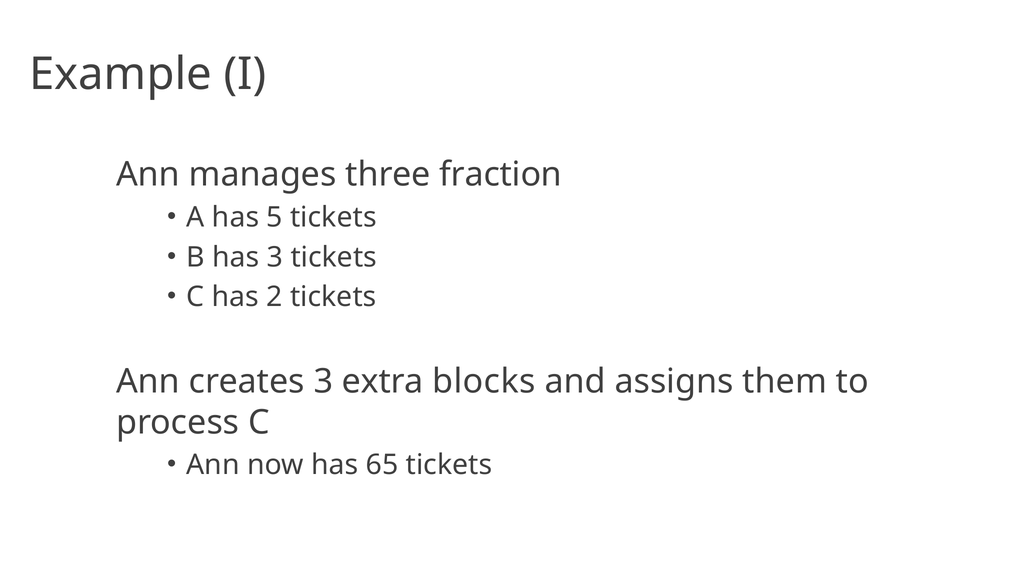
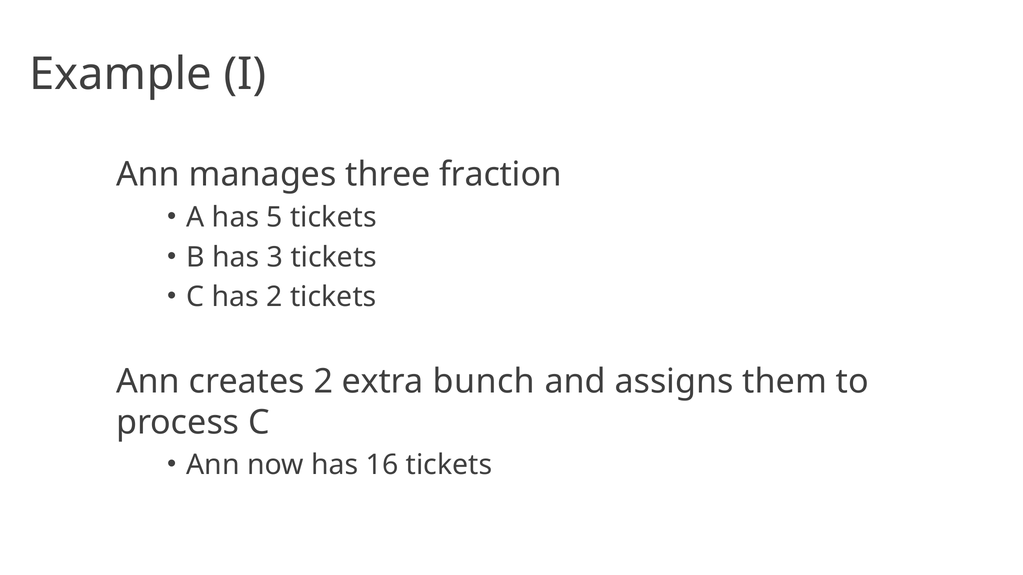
creates 3: 3 -> 2
blocks: blocks -> bunch
65: 65 -> 16
